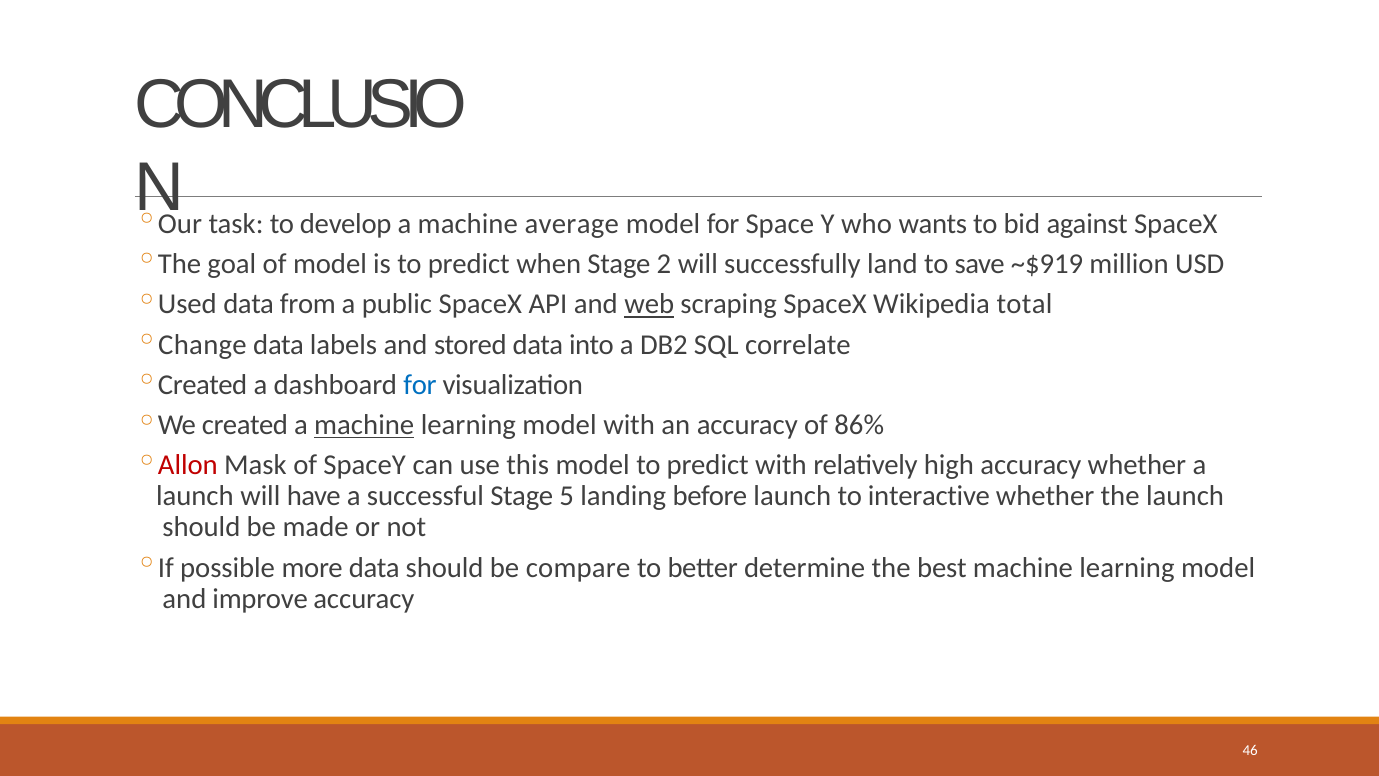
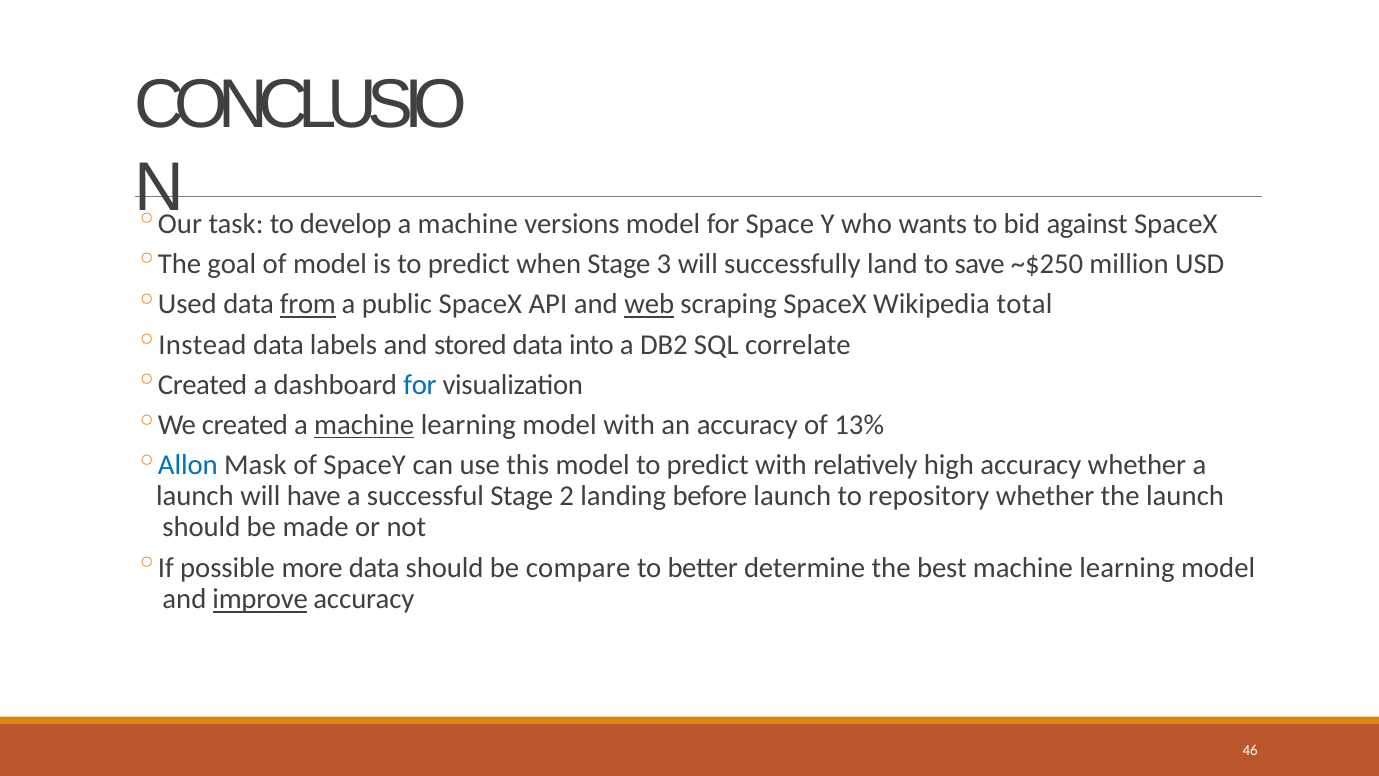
average: average -> versions
2: 2 -> 3
~$919: ~$919 -> ~$250
from underline: none -> present
Change: Change -> Instead
86%: 86% -> 13%
Allon colour: red -> blue
5: 5 -> 2
interactive: interactive -> repository
improve underline: none -> present
